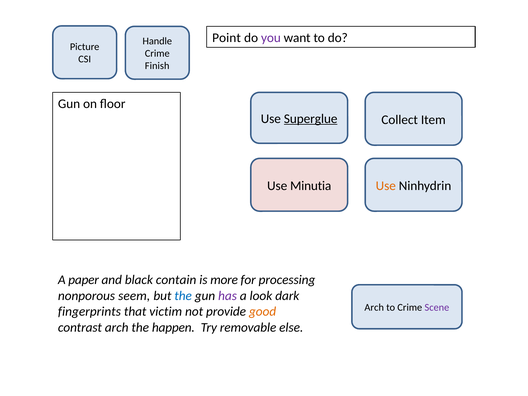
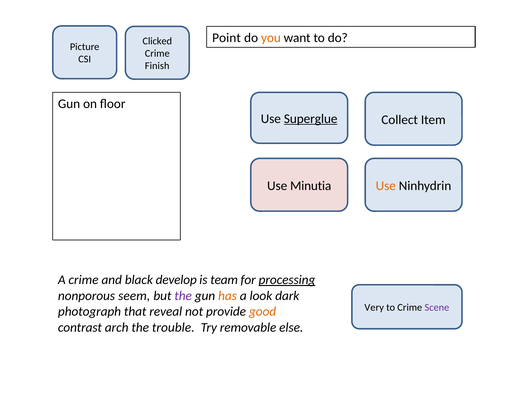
you colour: purple -> orange
Handle: Handle -> Clicked
A paper: paper -> crime
contain: contain -> develop
more: more -> team
processing underline: none -> present
the at (183, 296) colour: blue -> purple
has colour: purple -> orange
Arch at (374, 307): Arch -> Very
fingerprints: fingerprints -> photograph
victim: victim -> reveal
happen: happen -> trouble
